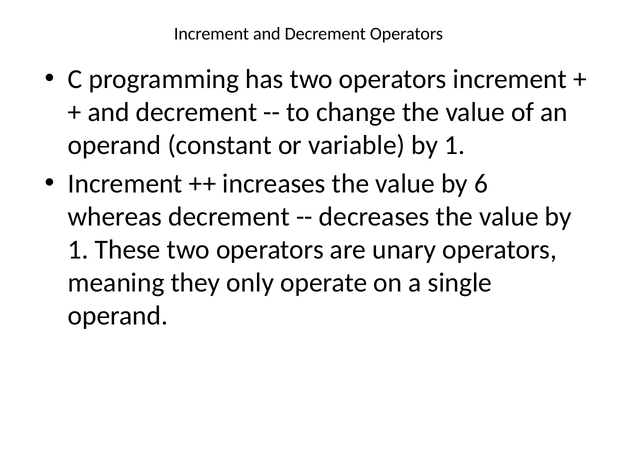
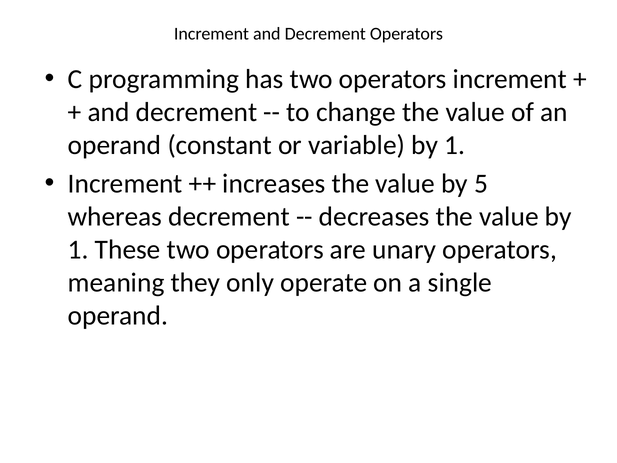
6: 6 -> 5
